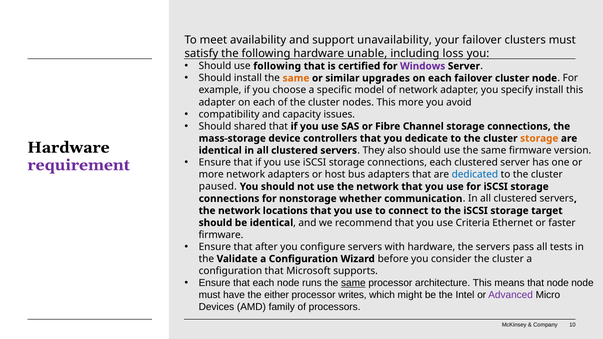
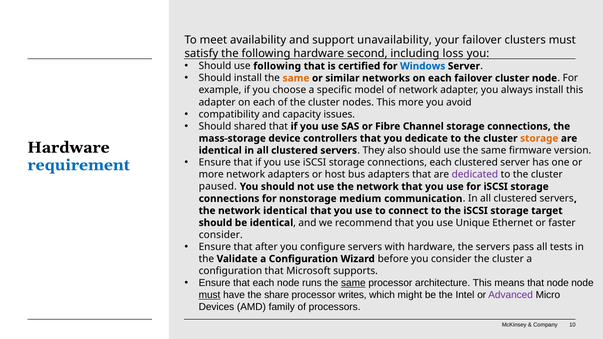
unable: unable -> second
Windows colour: purple -> blue
upgrades: upgrades -> networks
specify: specify -> always
requirement colour: purple -> blue
dedicated colour: blue -> purple
whether: whether -> medium
network locations: locations -> identical
Criteria: Criteria -> Unique
firmware at (221, 235): firmware -> consider
must at (210, 295) underline: none -> present
either: either -> share
